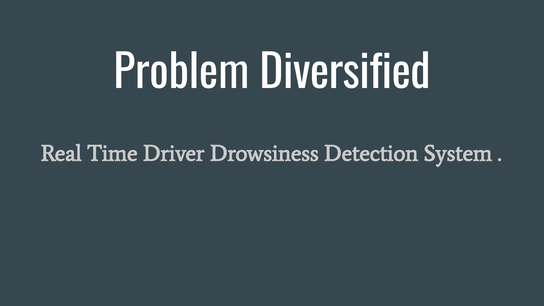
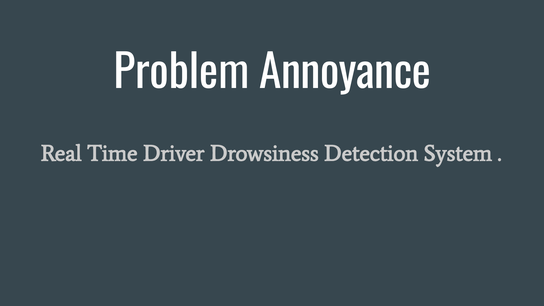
Diversified: Diversified -> Annoyance
